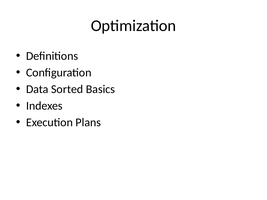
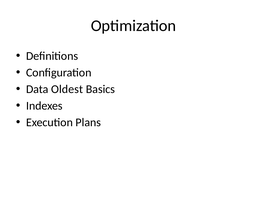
Sorted: Sorted -> Oldest
